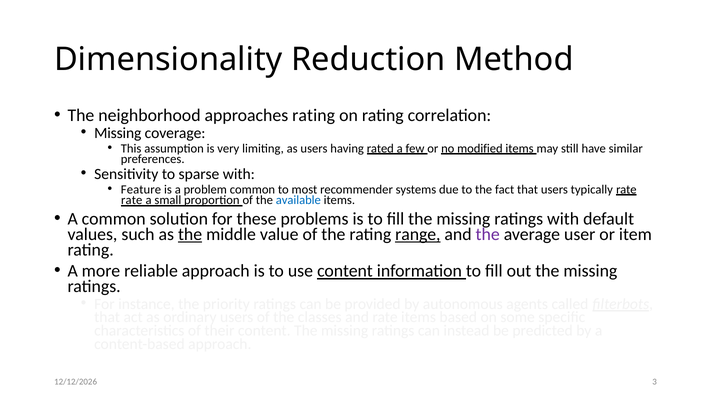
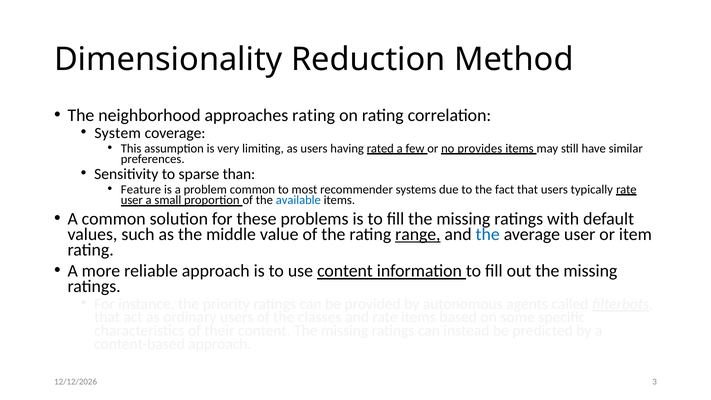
Missing at (118, 133): Missing -> System
modified: modified -> provides
sparse with: with -> than
rate at (132, 200): rate -> user
the at (190, 234) underline: present -> none
the at (488, 234) colour: purple -> blue
